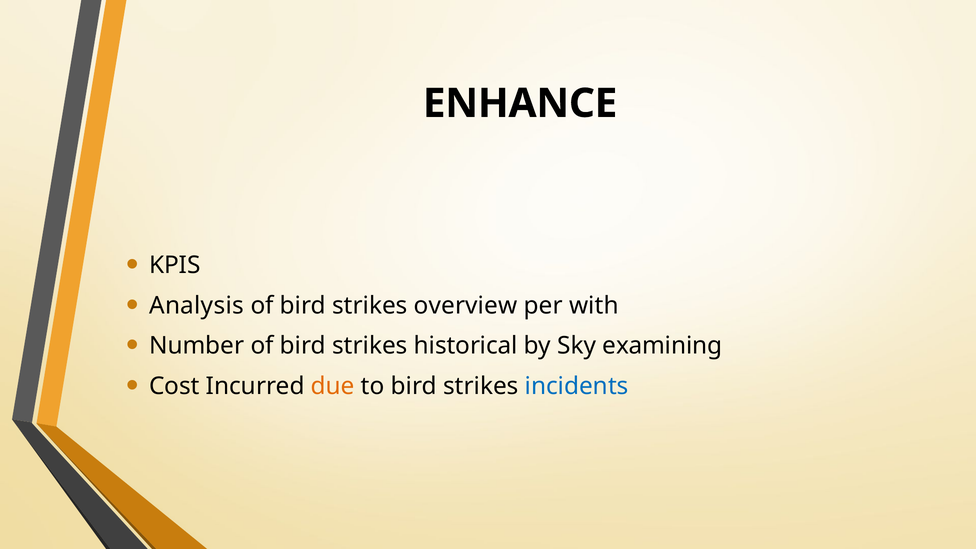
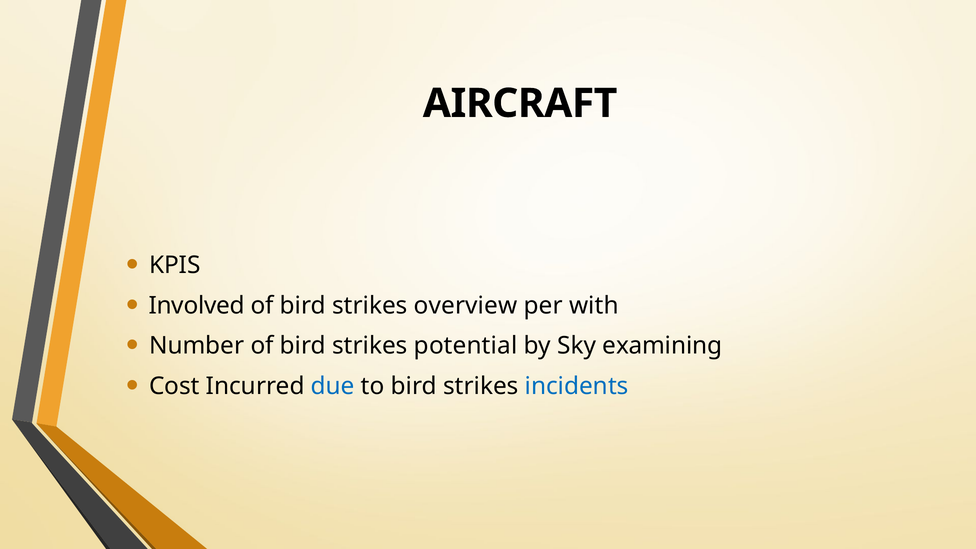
ENHANCE: ENHANCE -> AIRCRAFT
Analysis: Analysis -> Involved
historical: historical -> potential
due colour: orange -> blue
